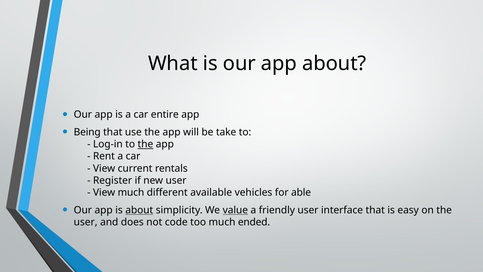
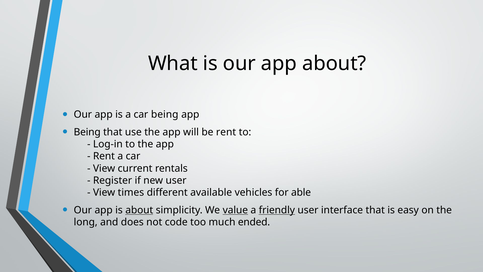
car entire: entire -> being
be take: take -> rent
the at (145, 144) underline: present -> none
View much: much -> times
friendly underline: none -> present
user at (86, 222): user -> long
